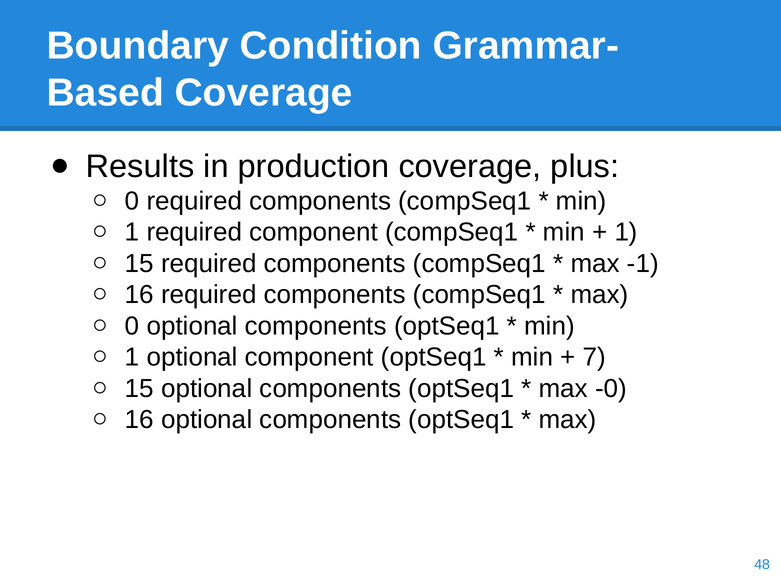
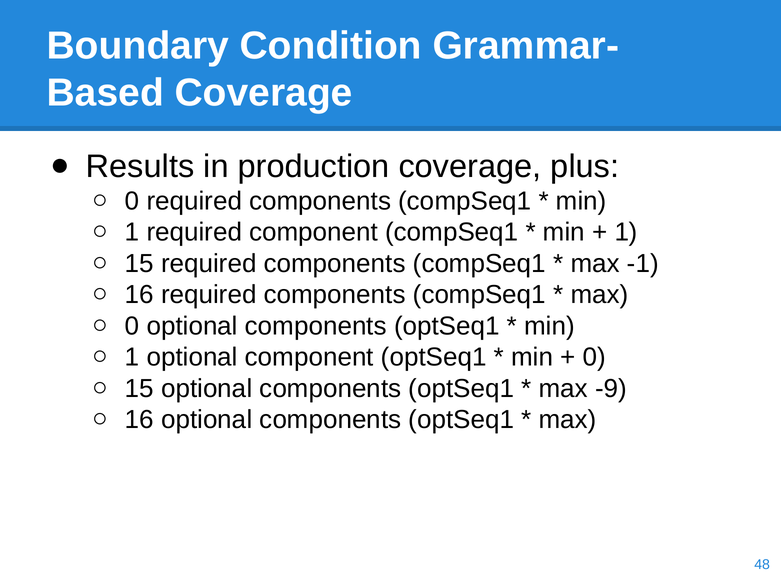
7 at (594, 357): 7 -> 0
-0: -0 -> -9
